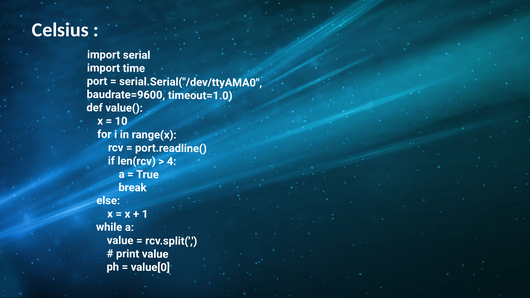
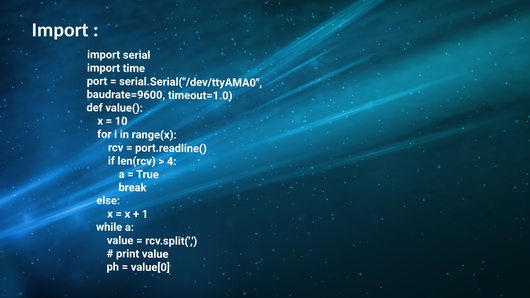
Celsius at (60, 30): Celsius -> Import
